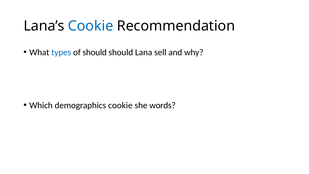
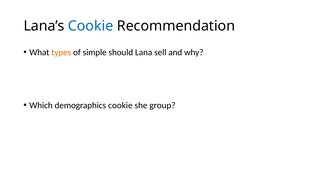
types colour: blue -> orange
of should: should -> simple
words: words -> group
